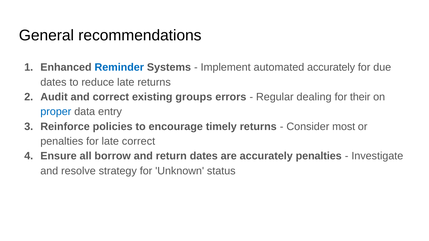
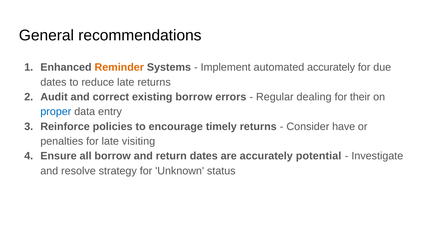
Reminder colour: blue -> orange
existing groups: groups -> borrow
most: most -> have
late correct: correct -> visiting
accurately penalties: penalties -> potential
